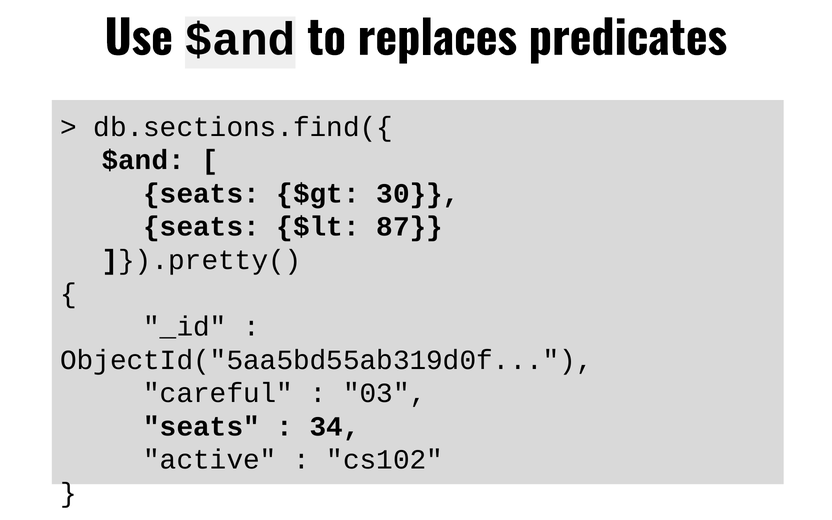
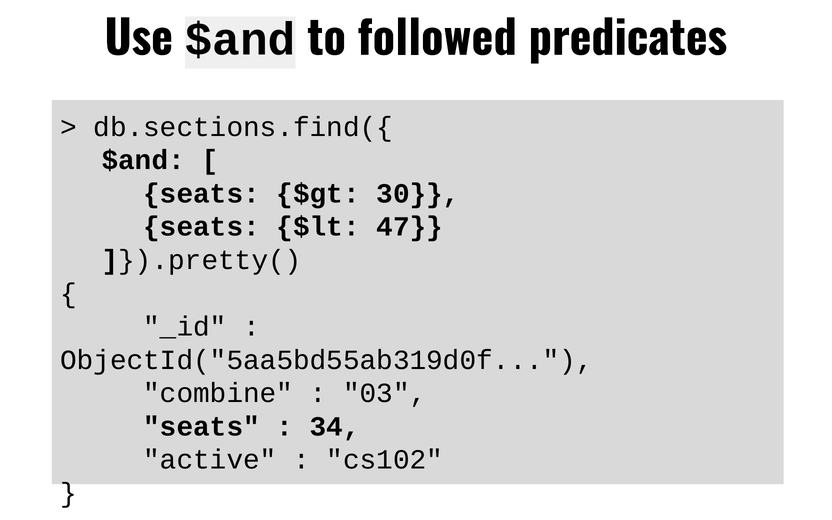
replaces: replaces -> followed
87: 87 -> 47
careful: careful -> combine
